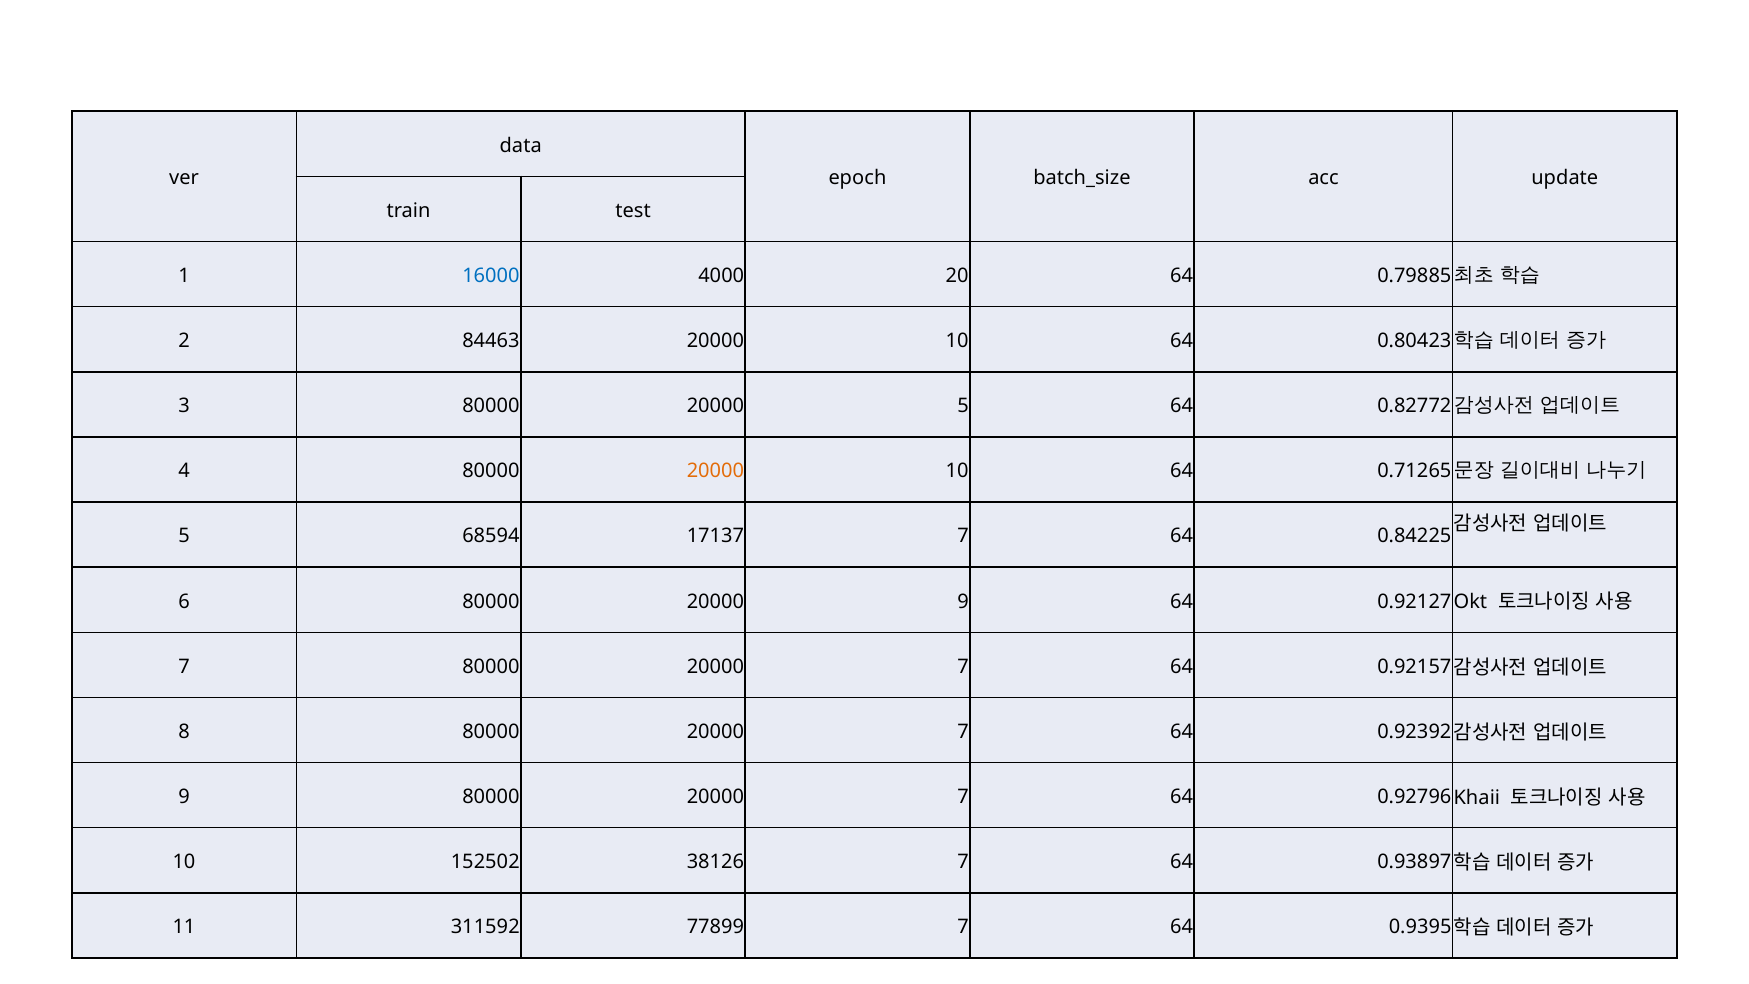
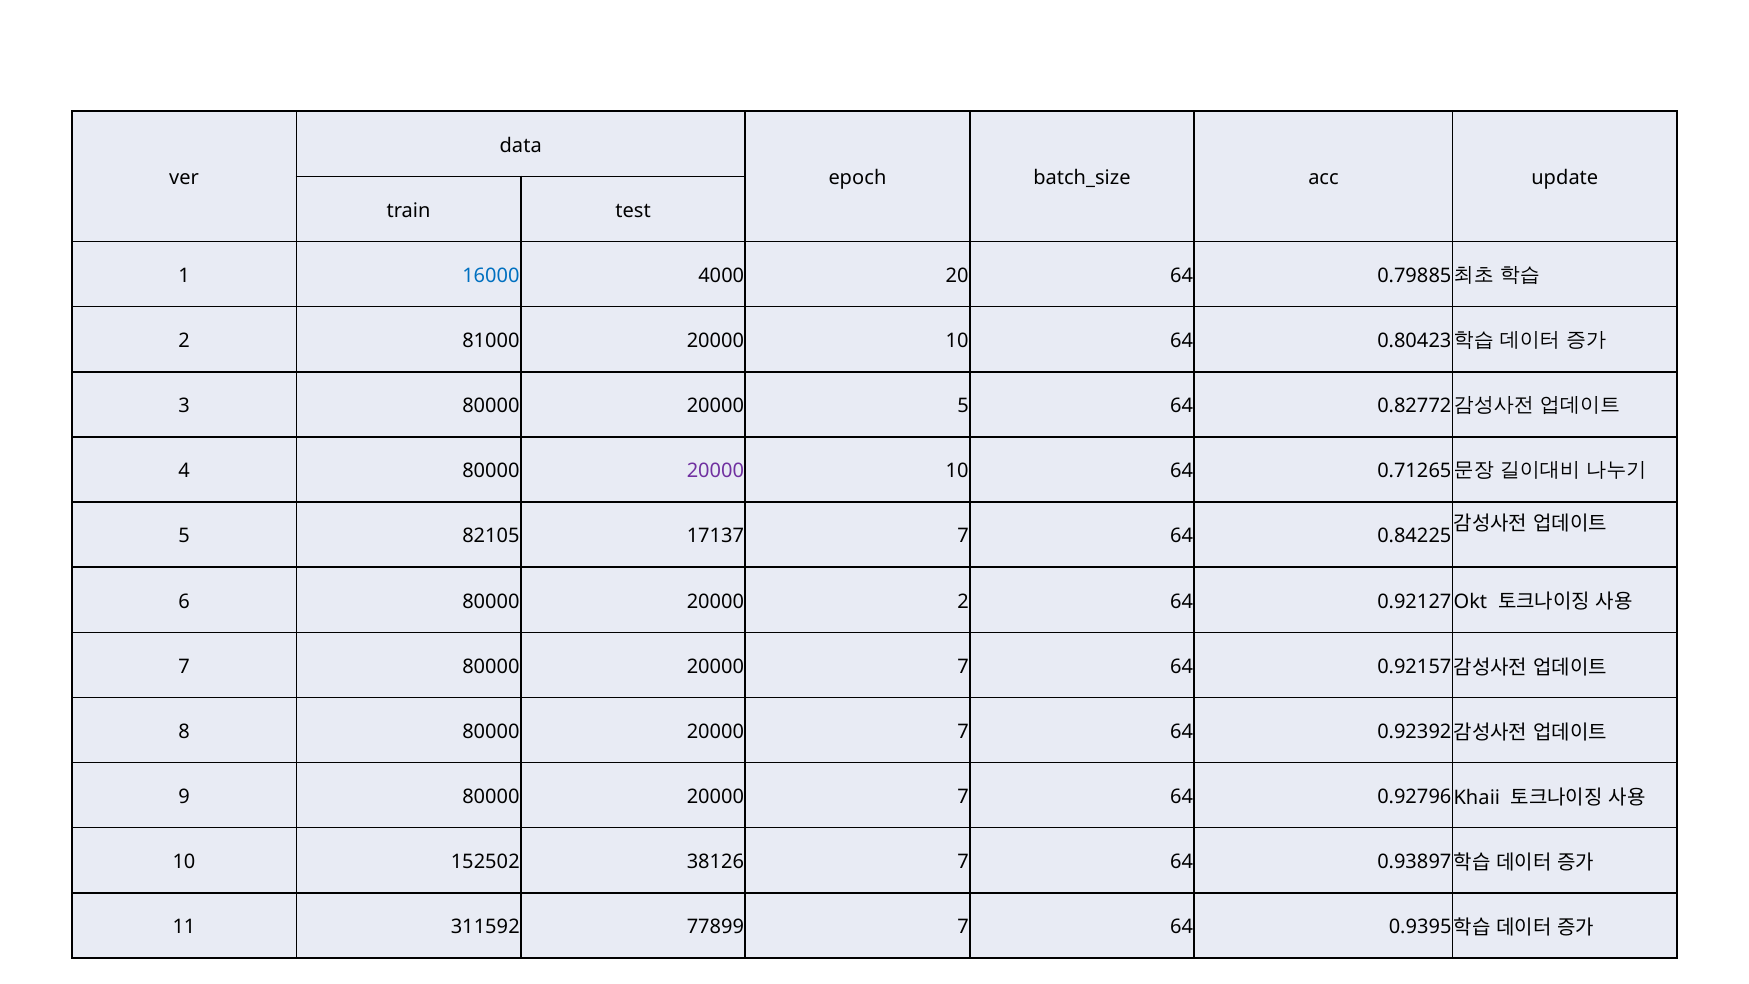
84463: 84463 -> 81000
20000 at (715, 471) colour: orange -> purple
68594: 68594 -> 82105
20000 9: 9 -> 2
